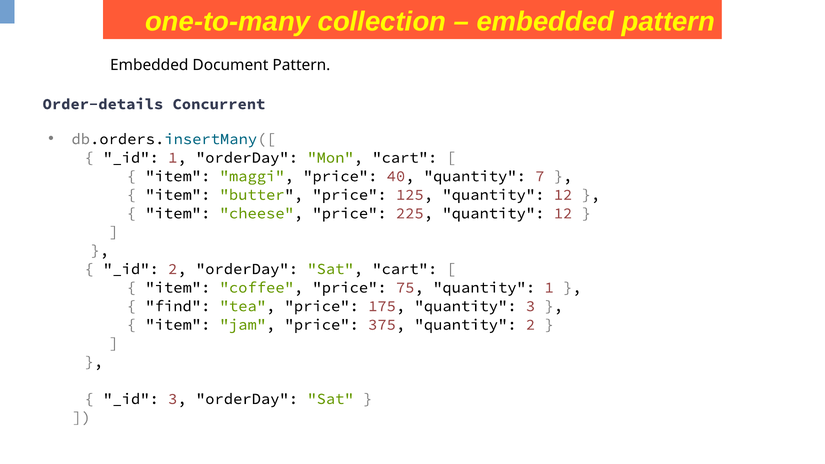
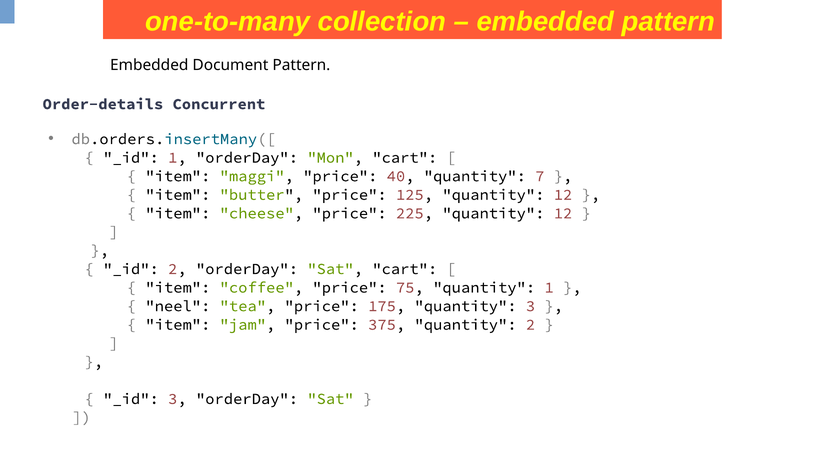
find: find -> neel
